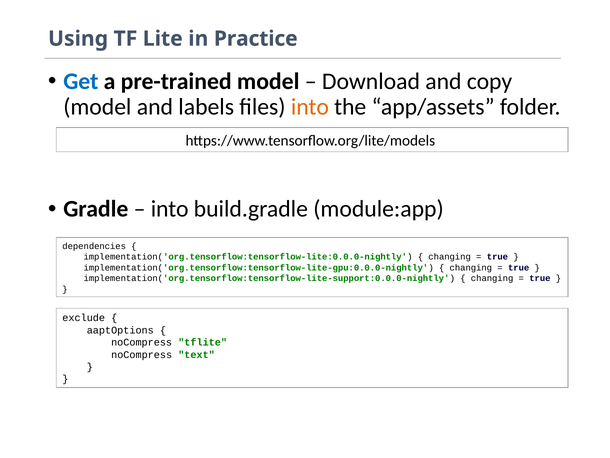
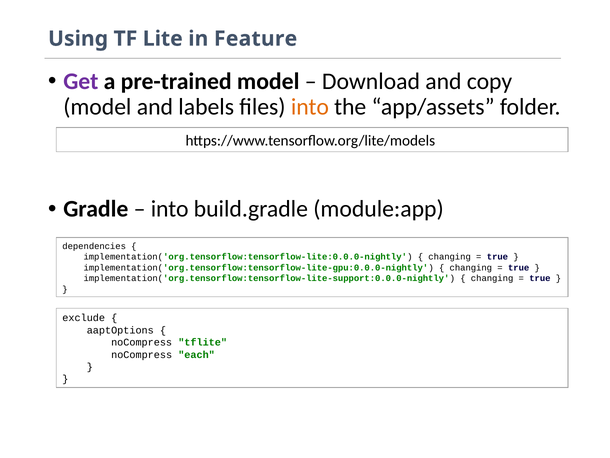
Practice: Practice -> Feature
Get colour: blue -> purple
text: text -> each
